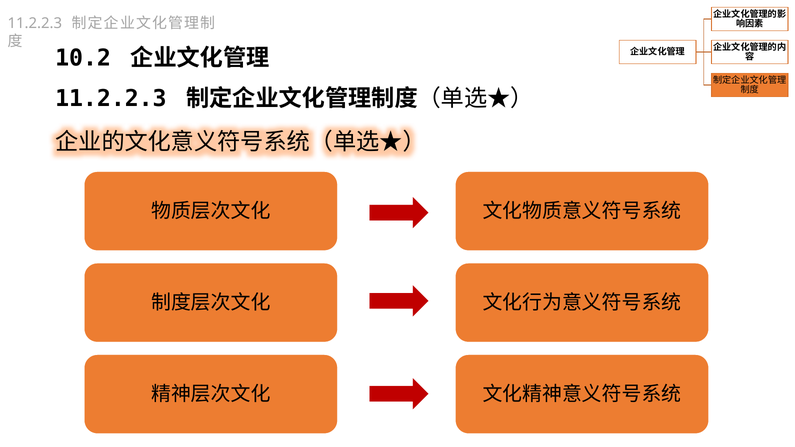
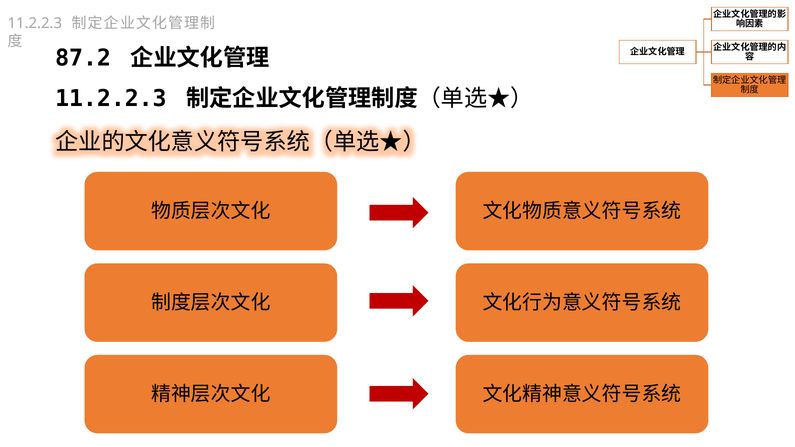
10.2: 10.2 -> 87.2
